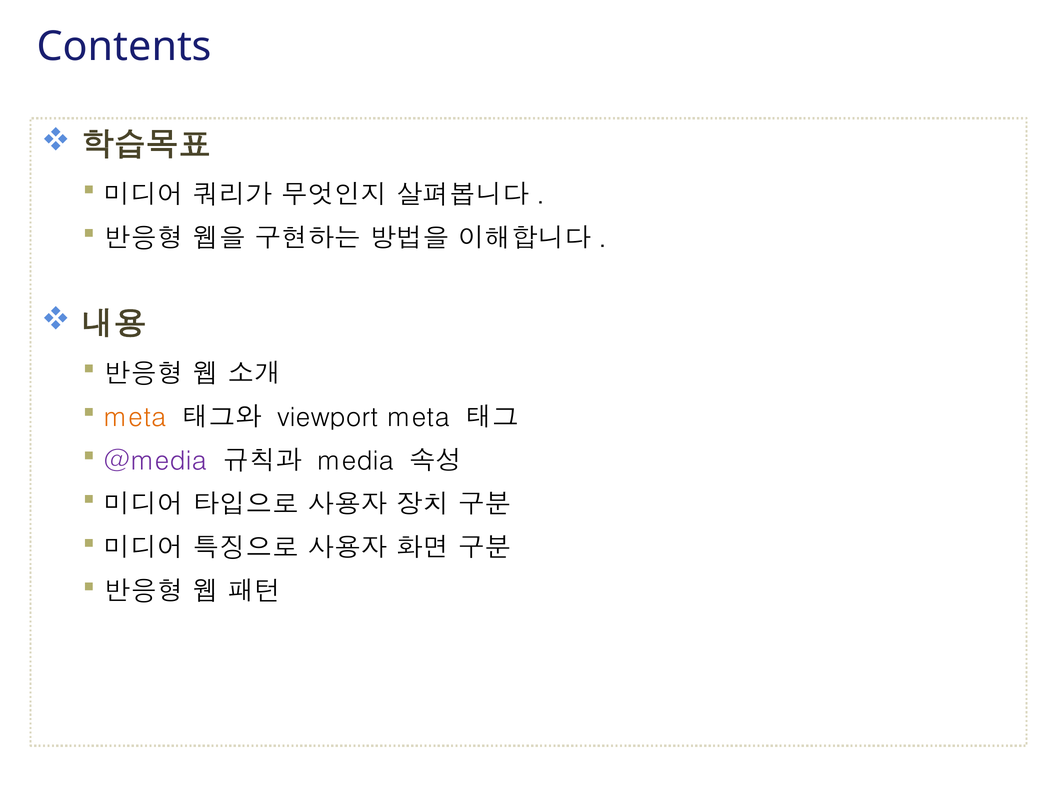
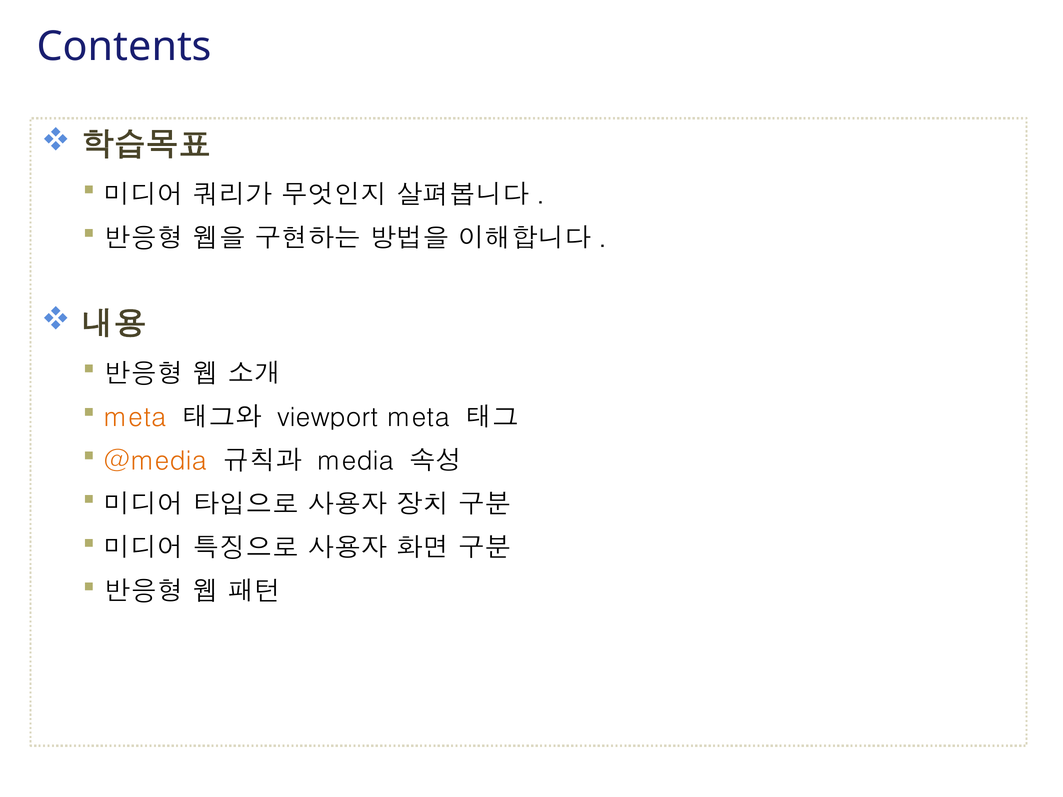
@media colour: purple -> orange
